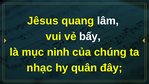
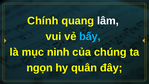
Jêsus: Jêsus -> Chính
bấy colour: white -> light blue
nhạc: nhạc -> ngọn
